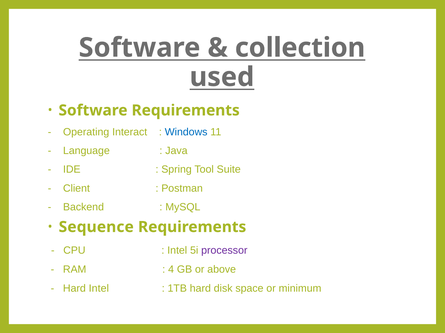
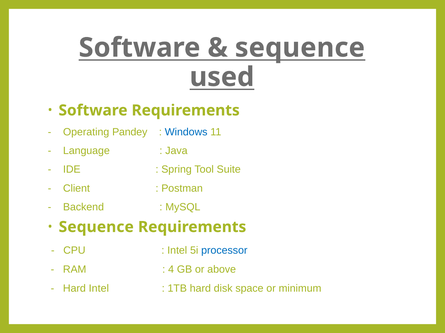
collection at (300, 48): collection -> sequence
Interact: Interact -> Pandey
processor colour: purple -> blue
